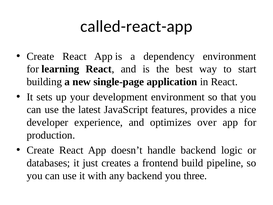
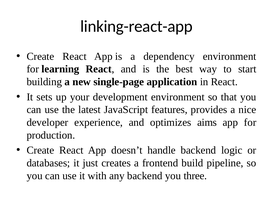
called-react-app: called-react-app -> linking-react-app
over: over -> aims
